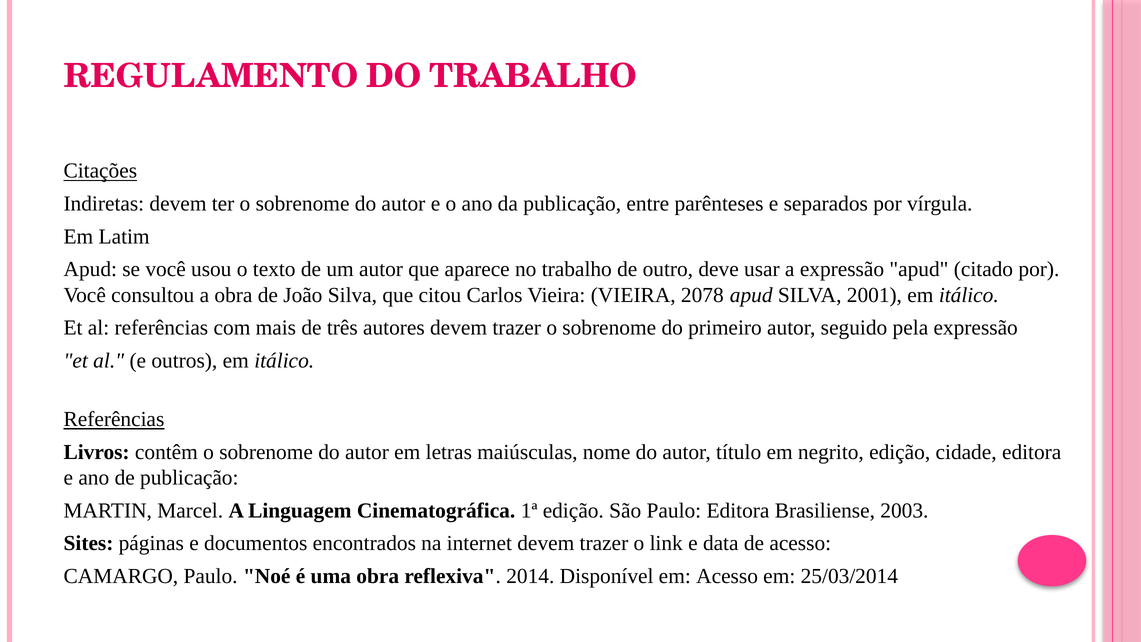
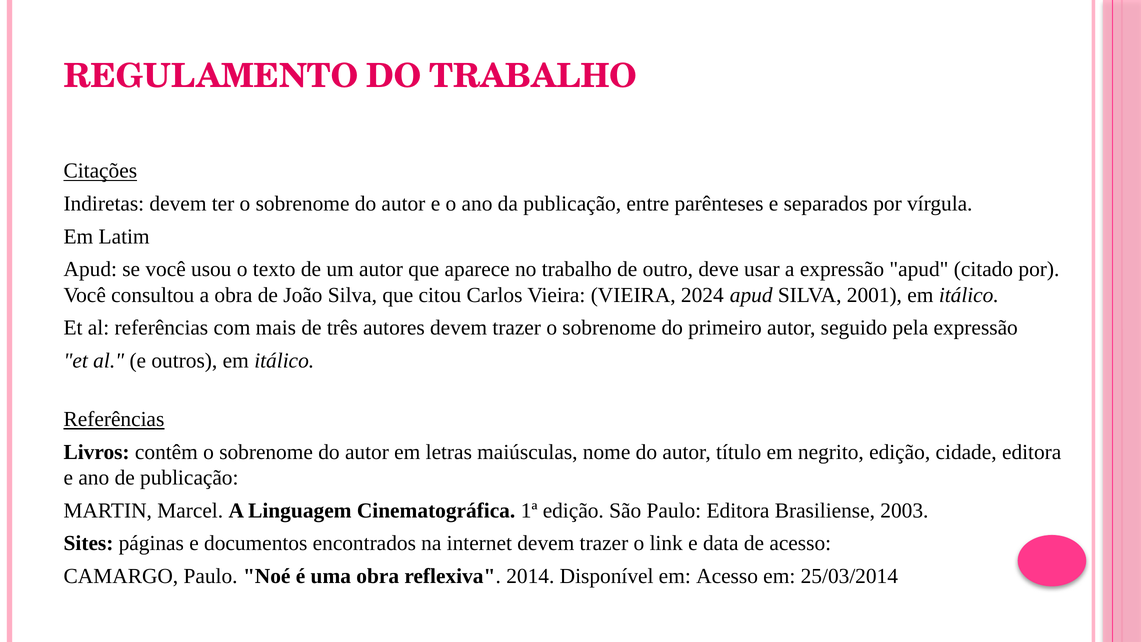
2078: 2078 -> 2024
